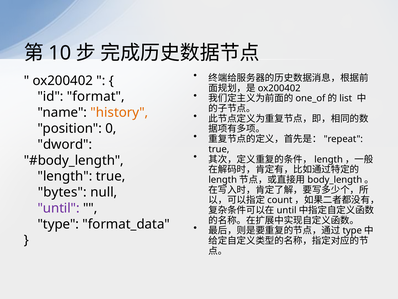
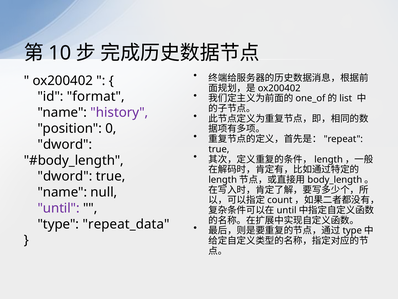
history colour: orange -> purple
length at (65, 176): length -> dword
bytes at (62, 192): bytes -> name
format_data: format_data -> repeat_data
